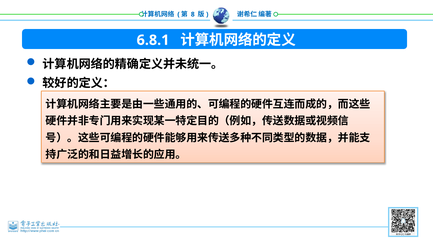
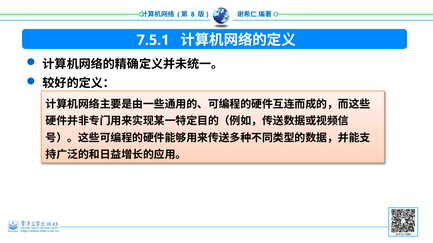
6.8.1: 6.8.1 -> 7.5.1
